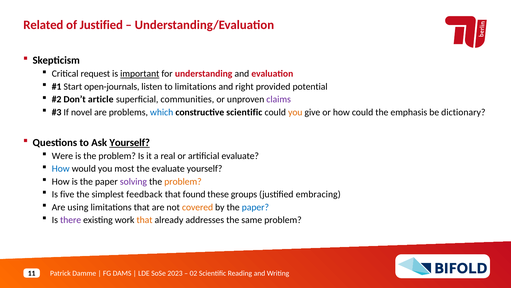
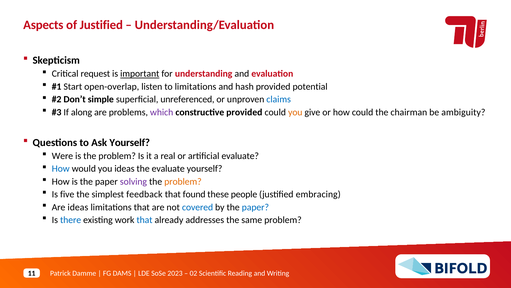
Related: Related -> Aspects
open-journals: open-journals -> open-overlap
right: right -> hash
article: article -> simple
communities: communities -> unreferenced
claims colour: purple -> blue
novel: novel -> along
which colour: blue -> purple
constructive scientific: scientific -> provided
emphasis: emphasis -> chairman
dictionary: dictionary -> ambiguity
Yourself at (130, 142) underline: present -> none
you most: most -> ideas
groups: groups -> people
Are using: using -> ideas
covered colour: orange -> blue
there colour: purple -> blue
that at (145, 220) colour: orange -> blue
